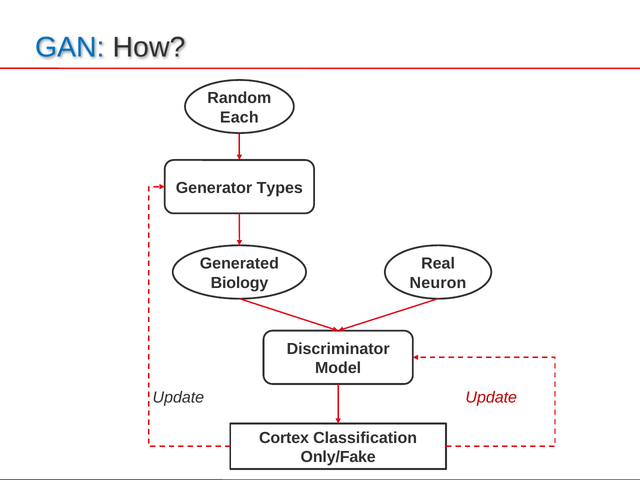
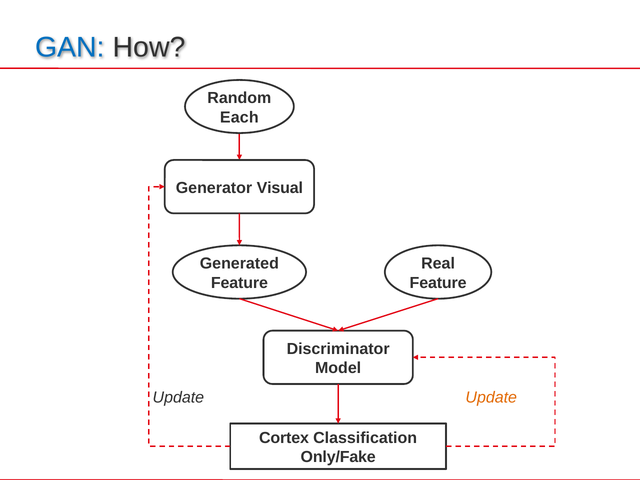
Types: Types -> Visual
Biology at (239, 283): Biology -> Feature
Neuron at (438, 283): Neuron -> Feature
Update at (491, 397) colour: red -> orange
